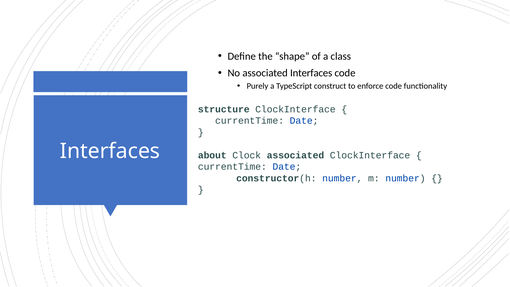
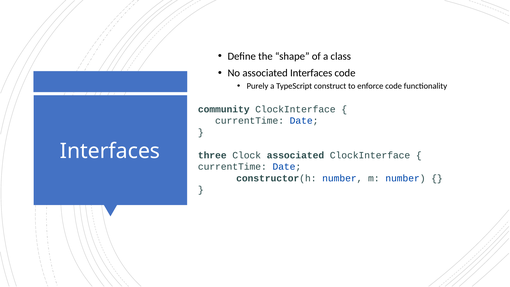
structure: structure -> community
about: about -> three
